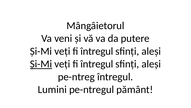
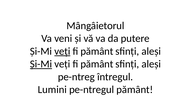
veți at (62, 51) underline: none -> present
întregul at (97, 51): întregul -> pământ
întregul at (97, 64): întregul -> pământ
